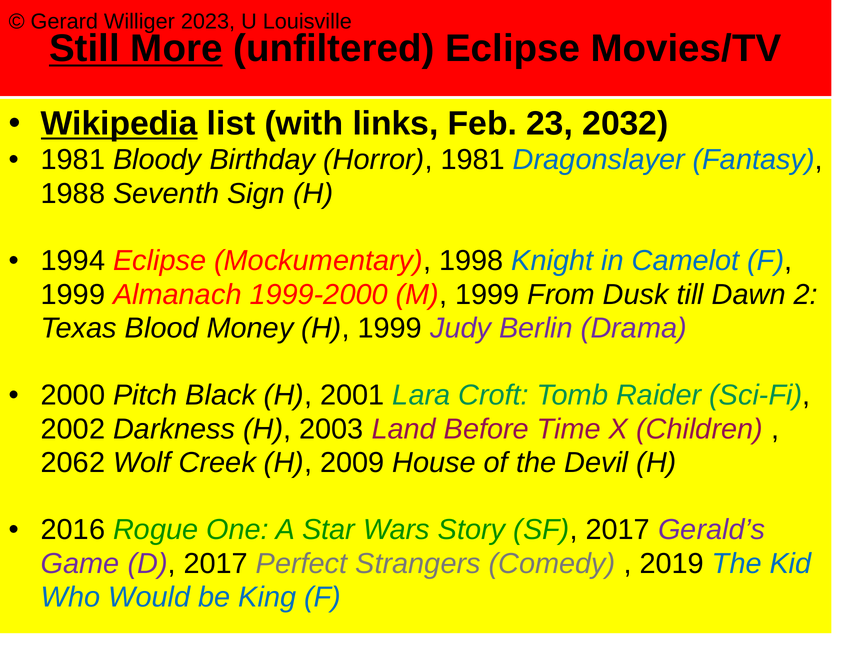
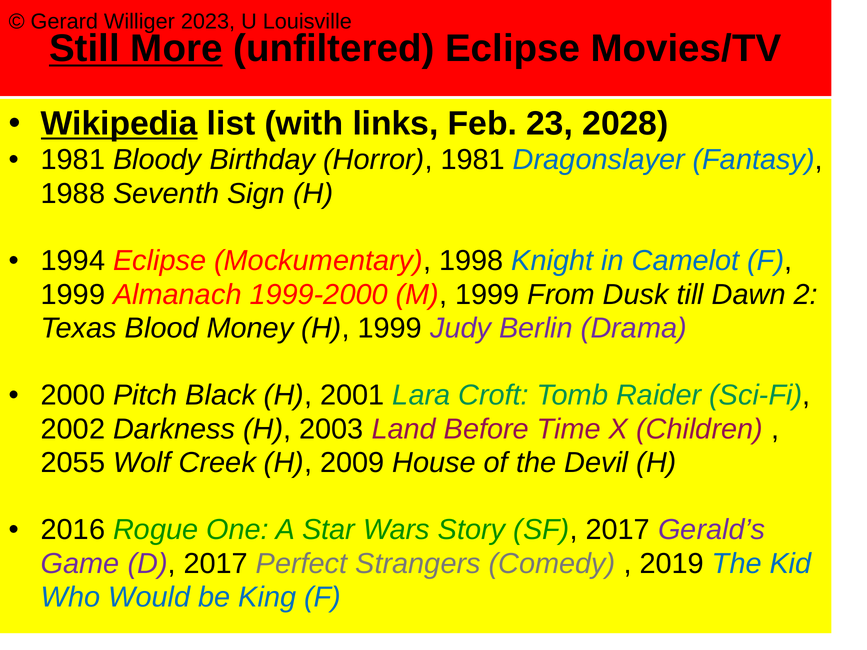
2032: 2032 -> 2028
2062: 2062 -> 2055
